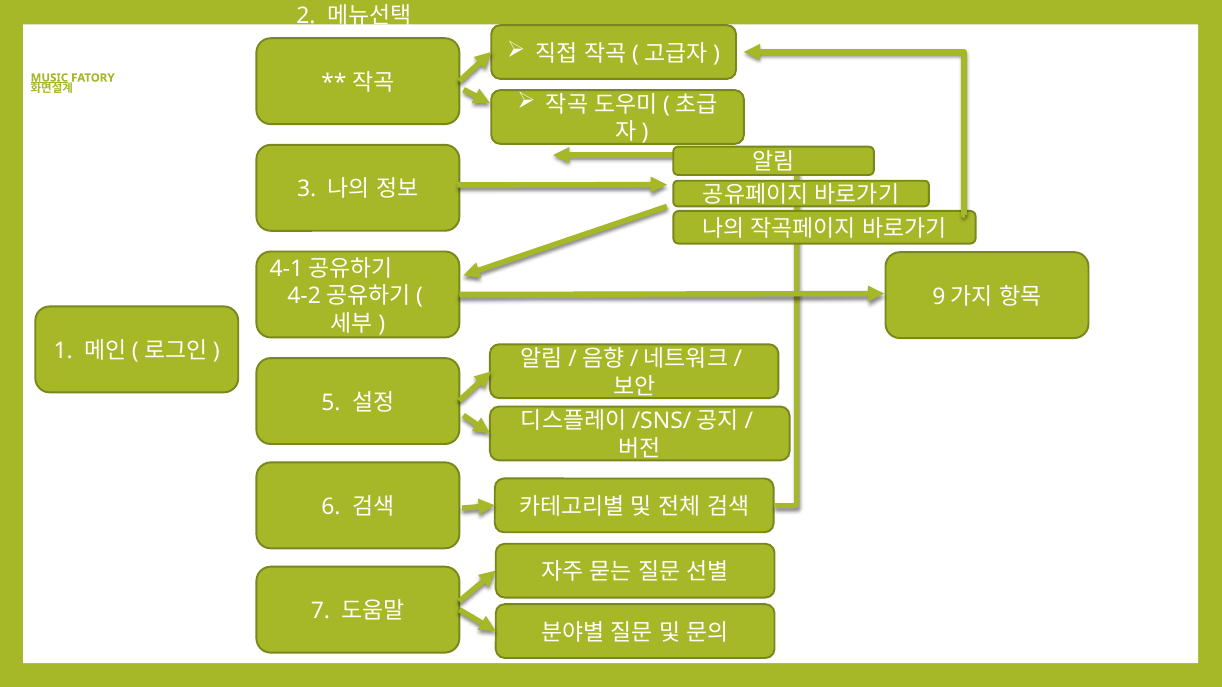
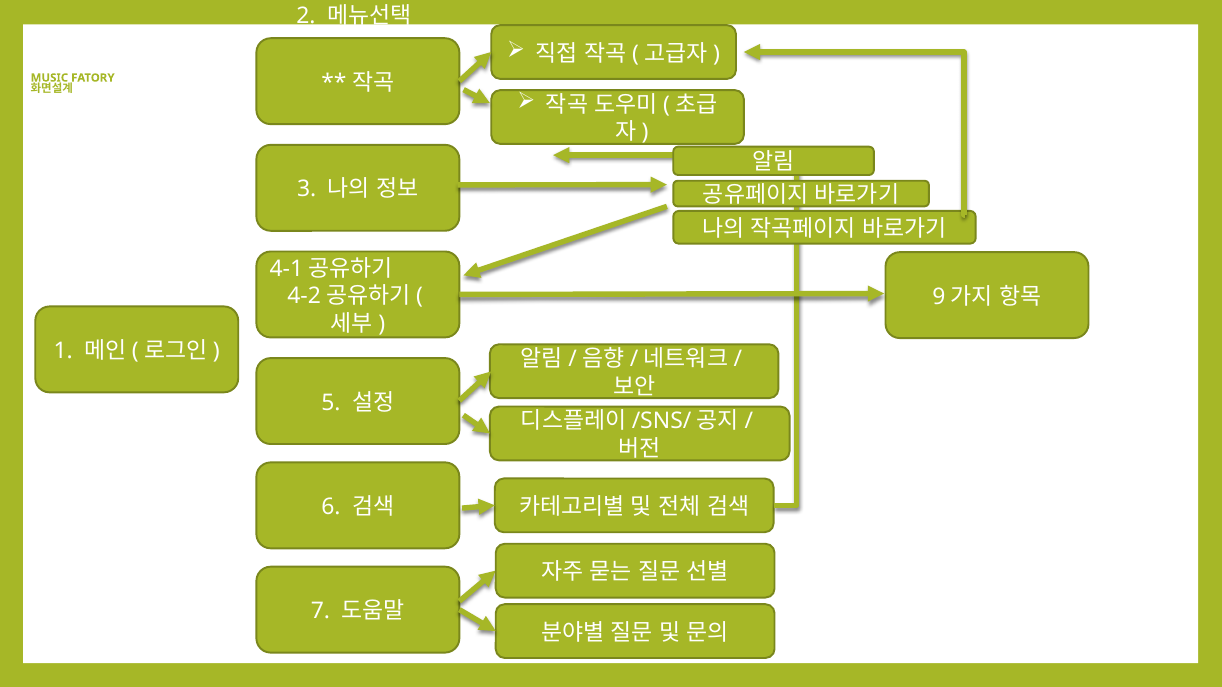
MUSIC underline: present -> none
